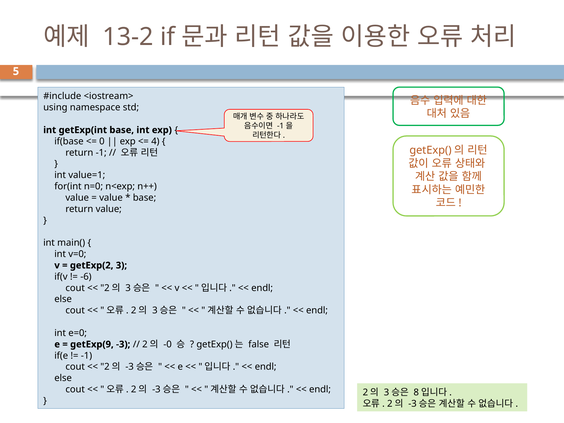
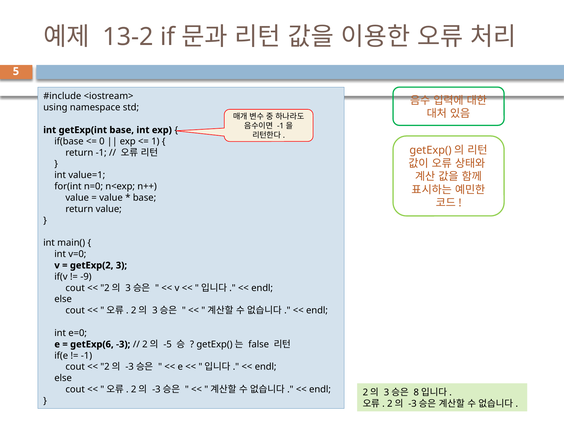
4: 4 -> 1
-6: -6 -> -9
getExp(9: getExp(9 -> getExp(6
-0: -0 -> -5
